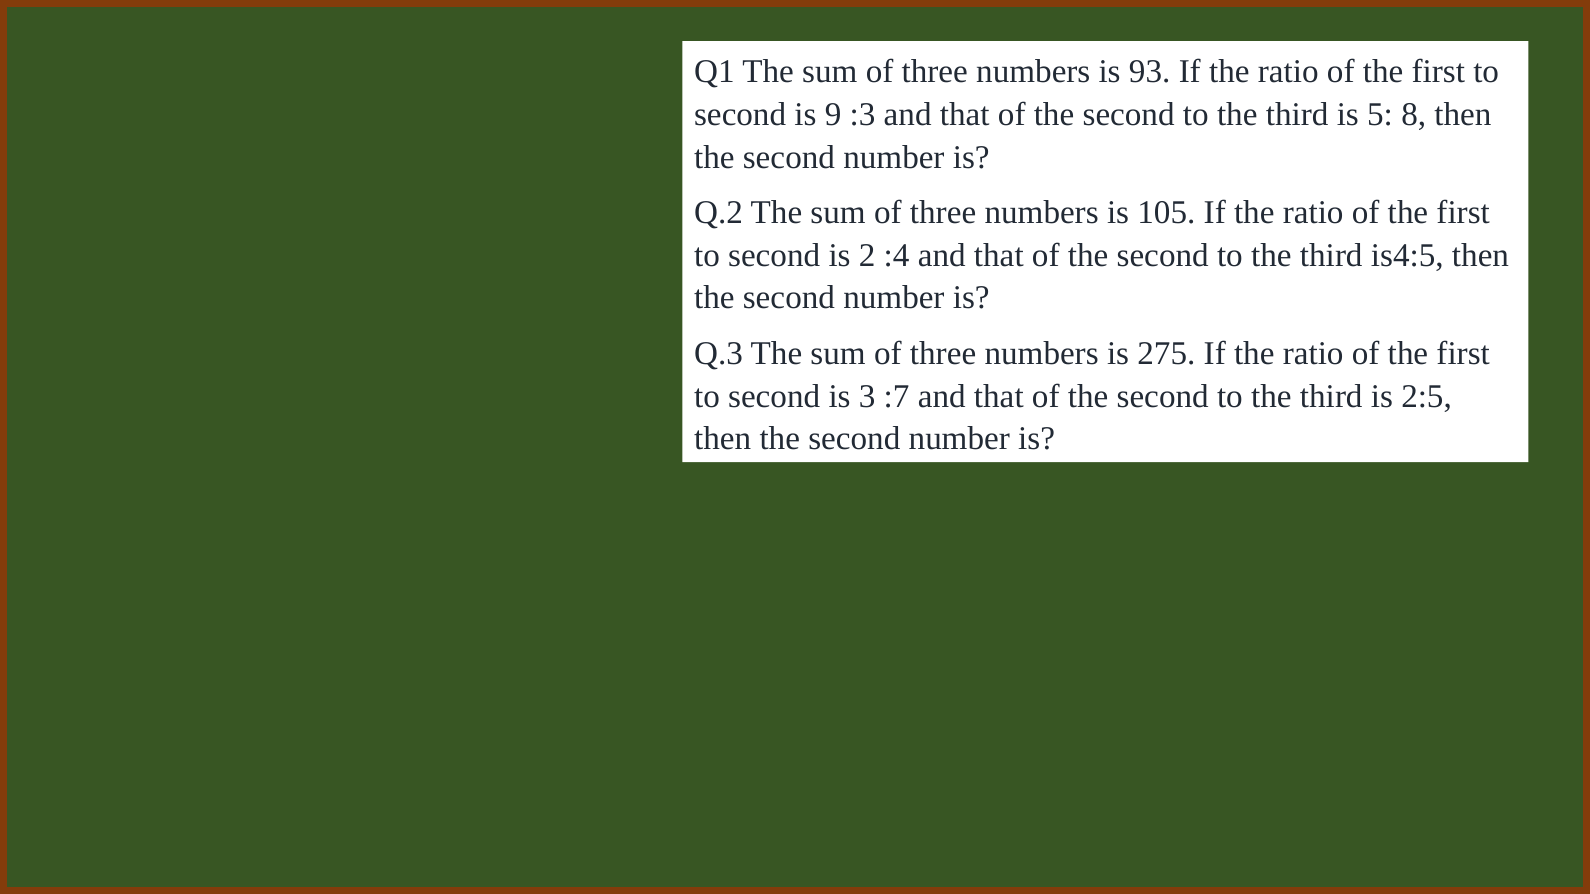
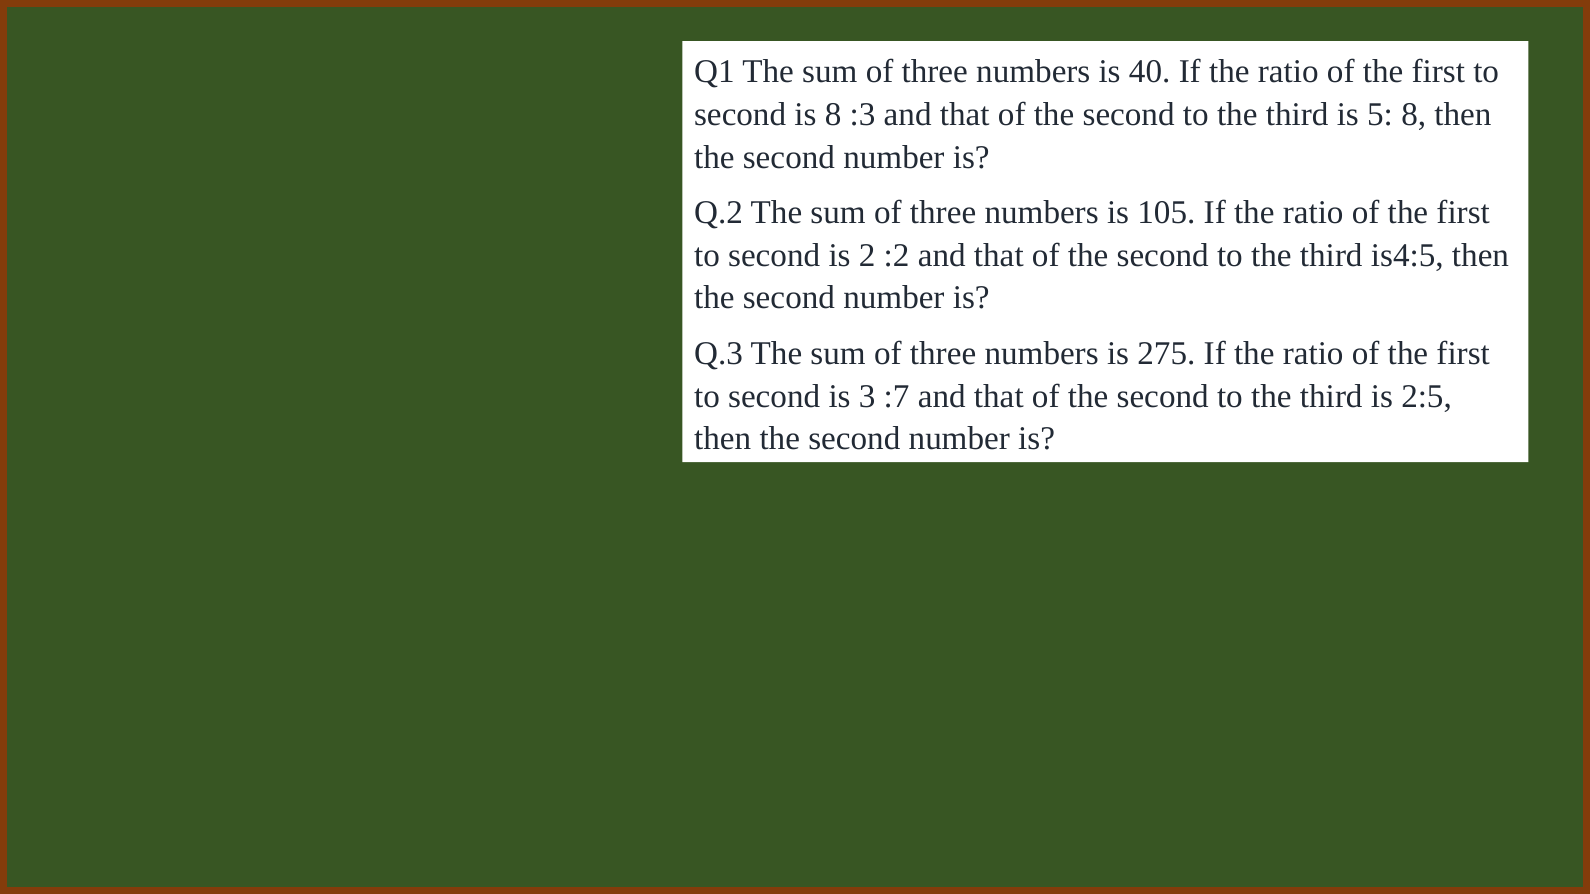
93: 93 -> 40
is 9: 9 -> 8
:4: :4 -> :2
